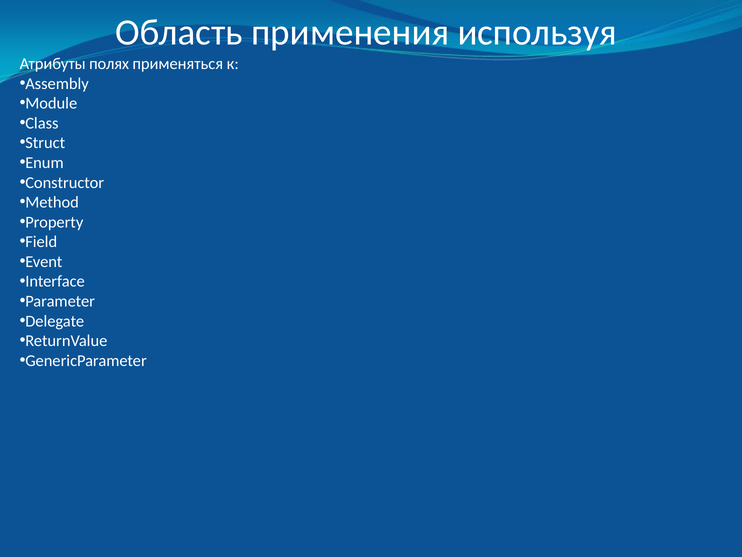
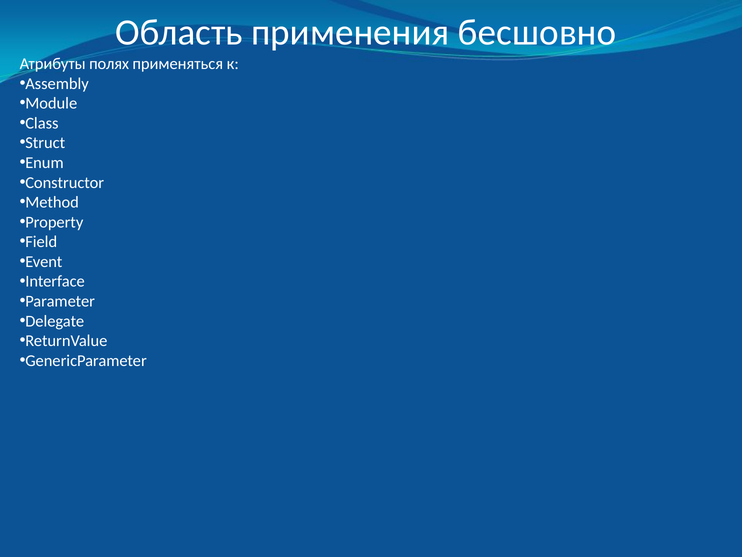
используя: используя -> бесшовно
